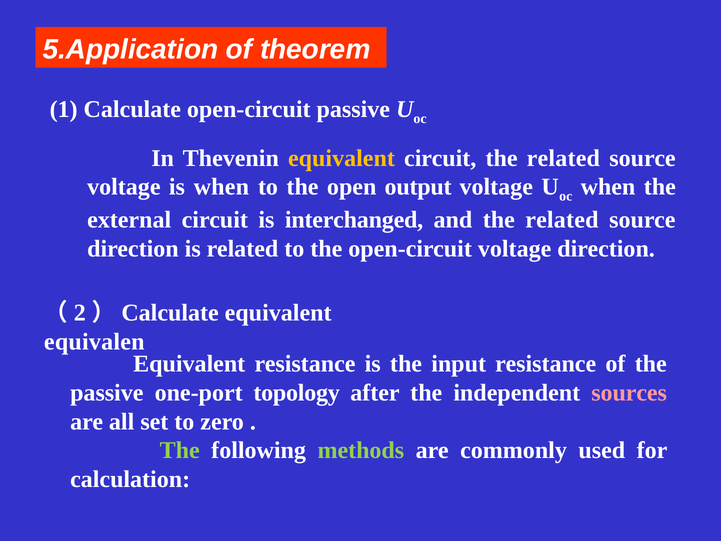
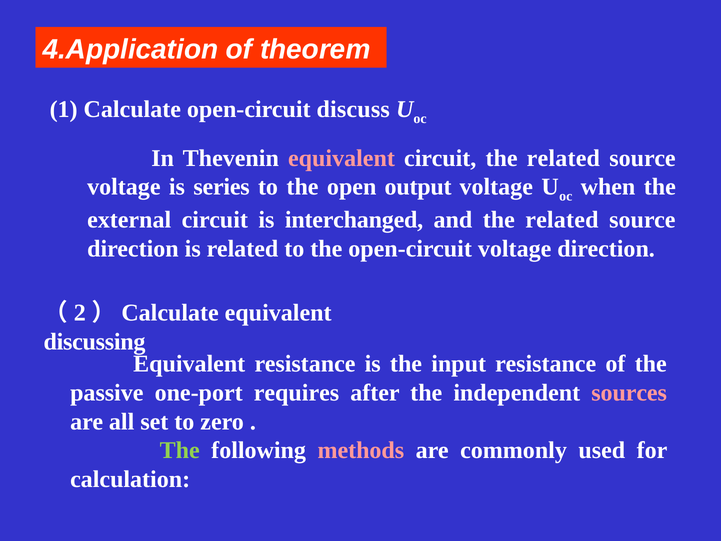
5.Application: 5.Application -> 4.Application
open-circuit passive: passive -> discuss
equivalent at (341, 158) colour: yellow -> pink
is when: when -> series
equivalen: equivalen -> discussing
topology: topology -> requires
methods colour: light green -> pink
